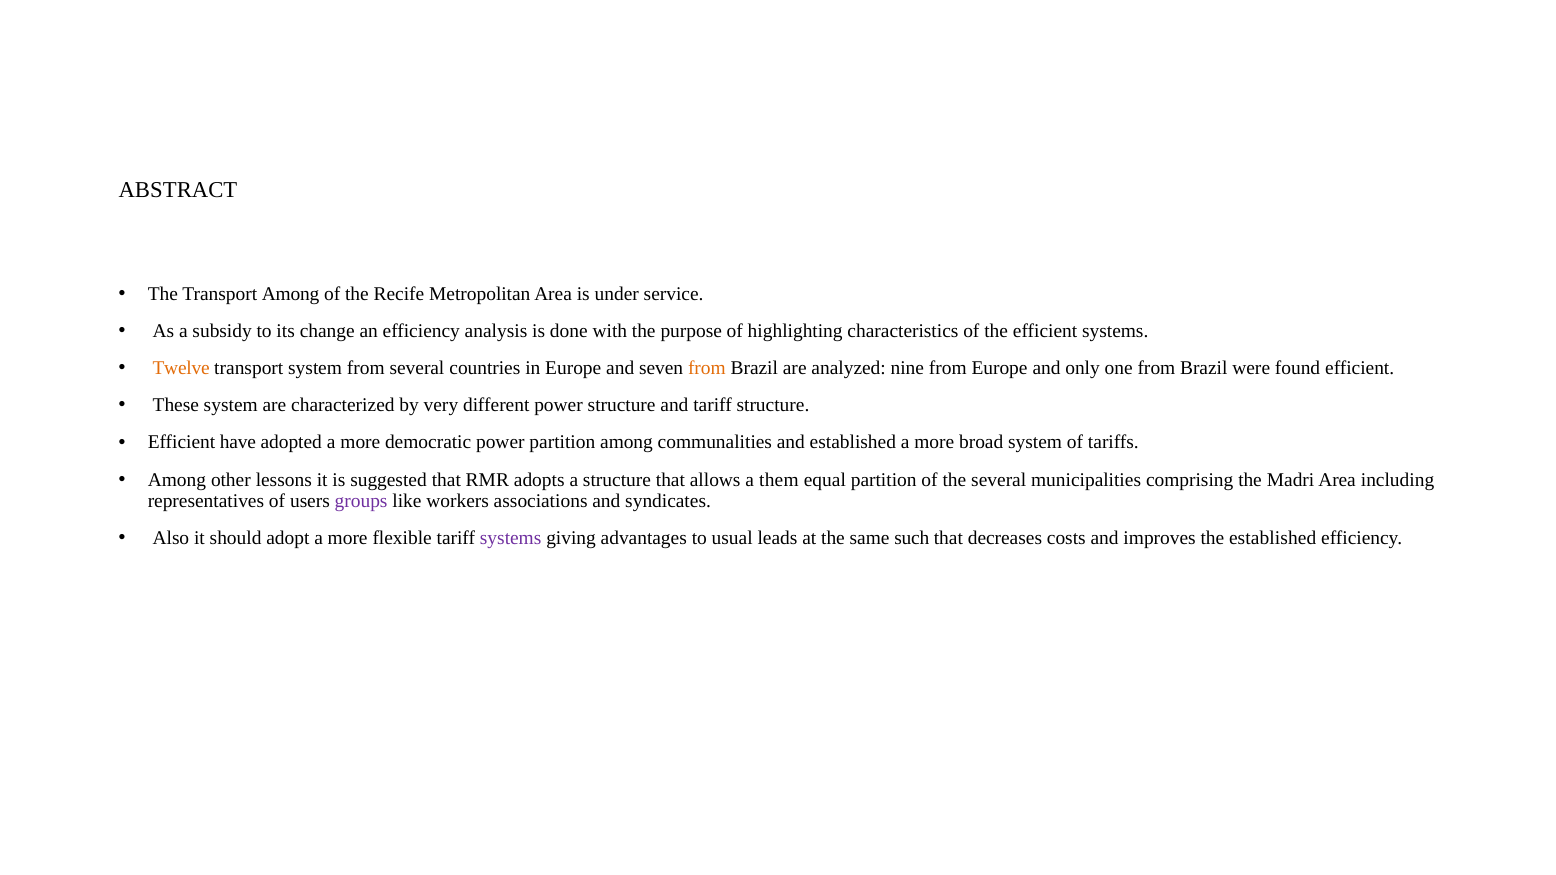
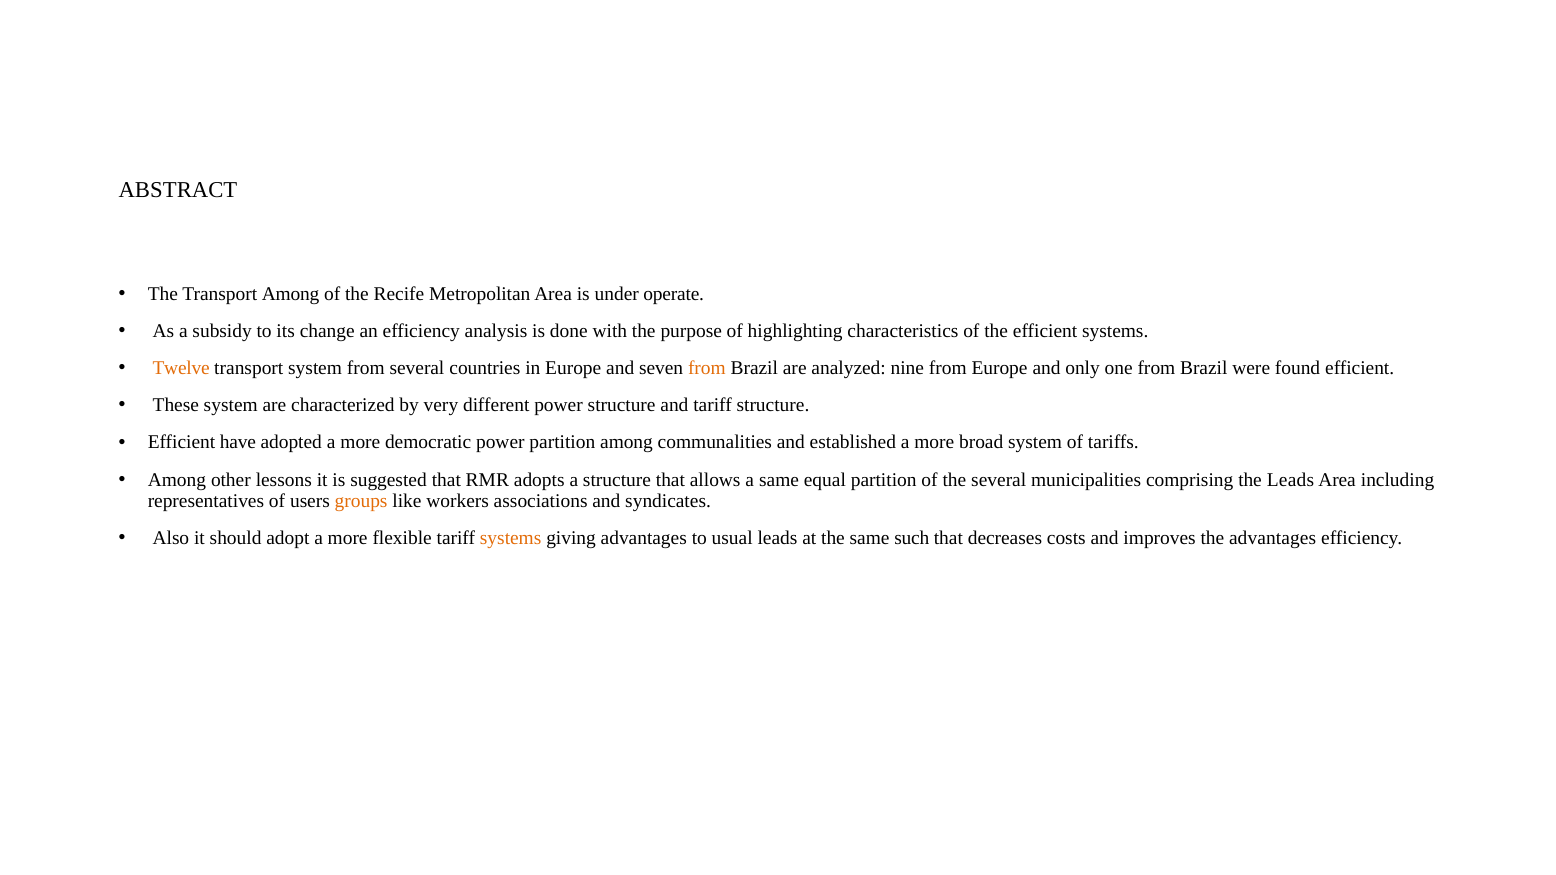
service: service -> operate
a them: them -> same
the Madri: Madri -> Leads
groups colour: purple -> orange
systems at (511, 538) colour: purple -> orange
the established: established -> advantages
